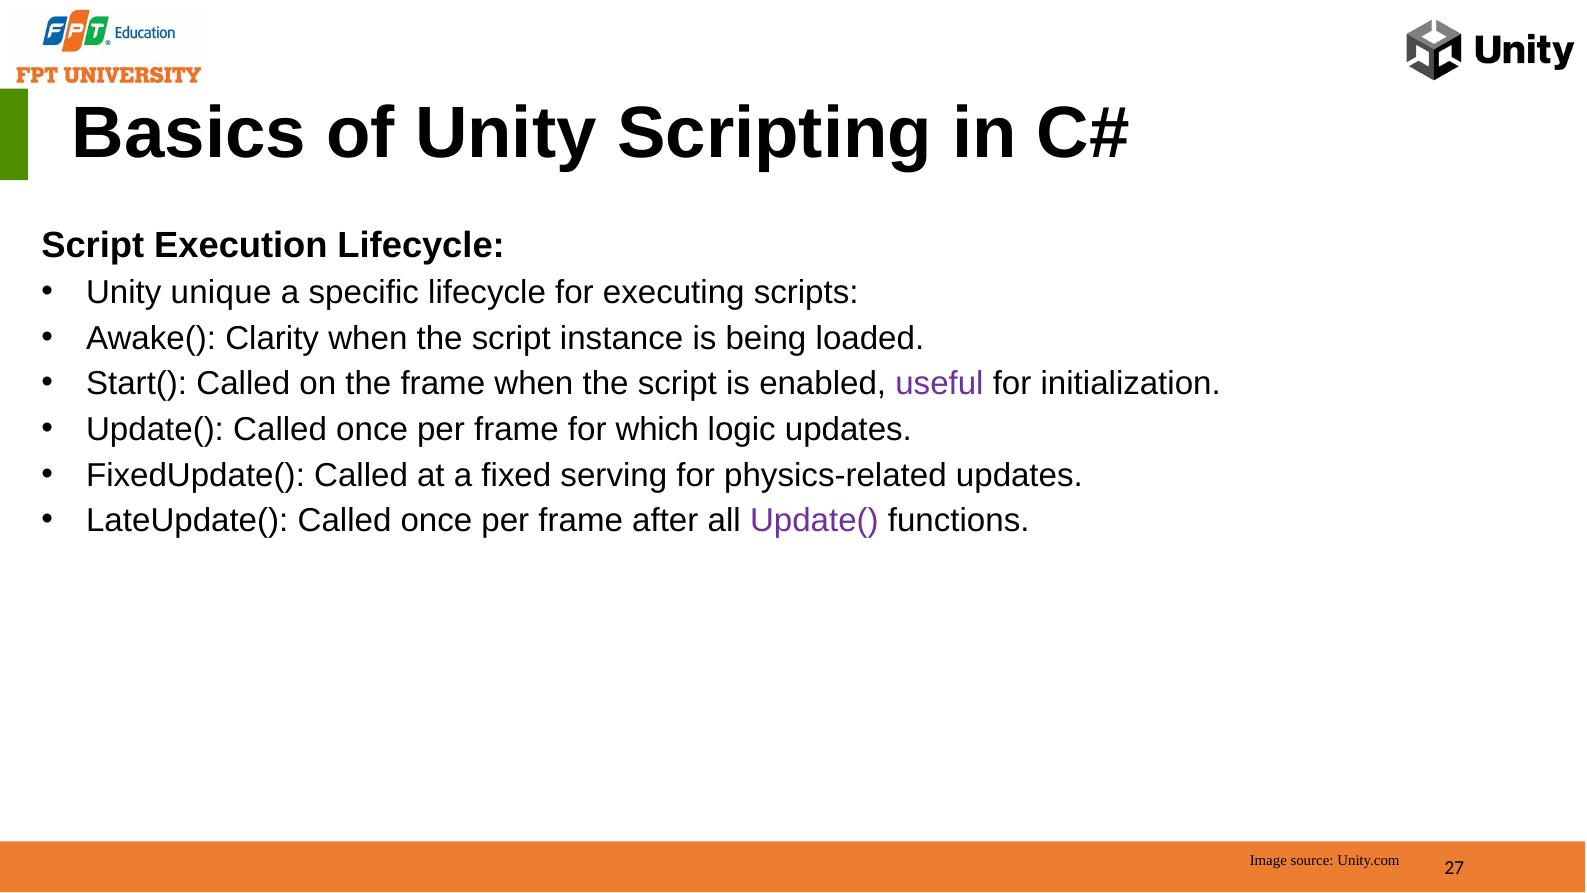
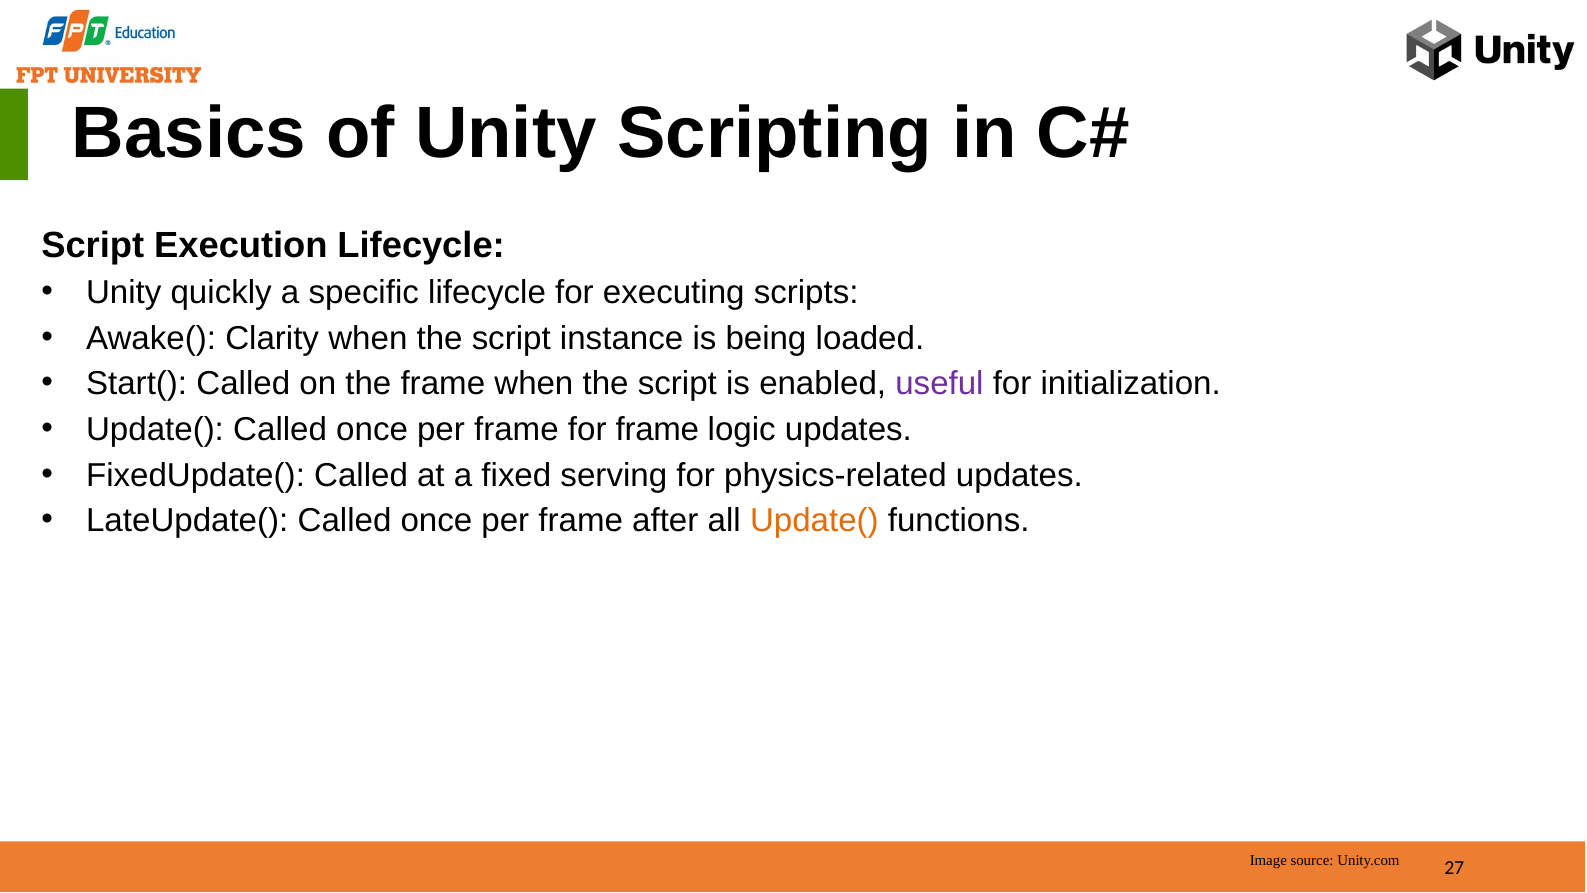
unique: unique -> quickly
for which: which -> frame
Update( at (814, 521) colour: purple -> orange
